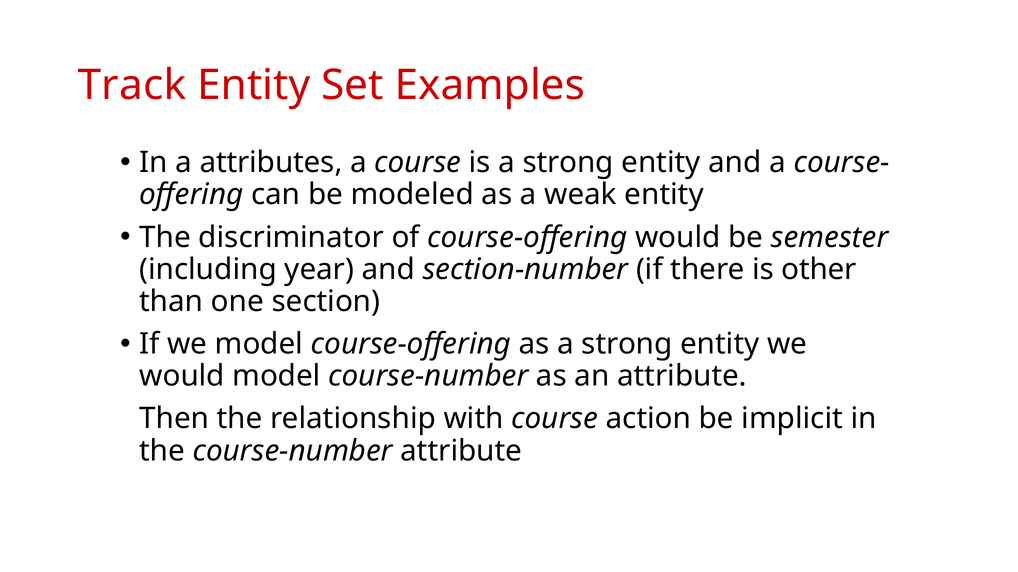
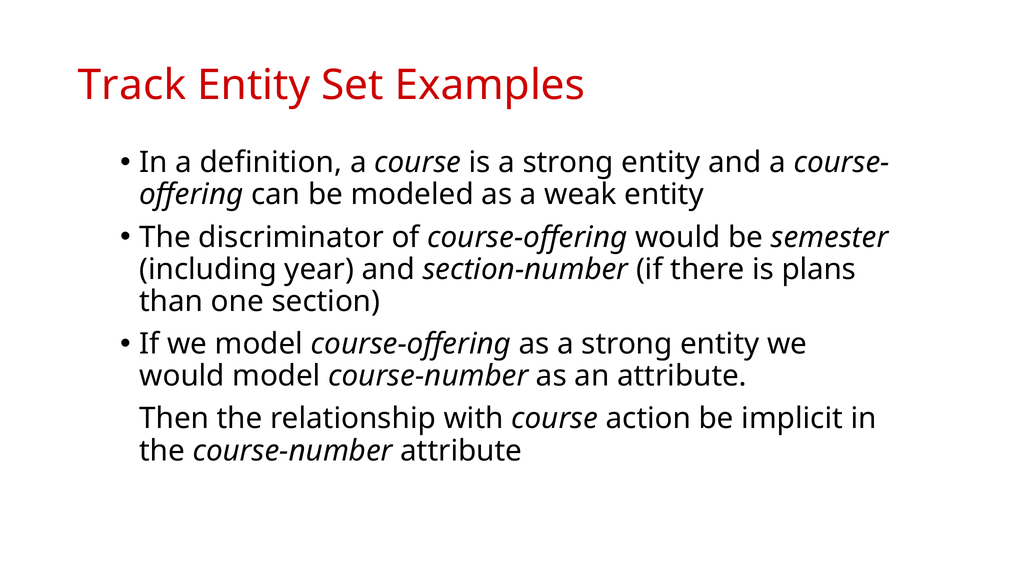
attributes: attributes -> definition
other: other -> plans
